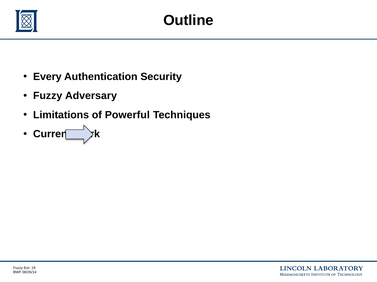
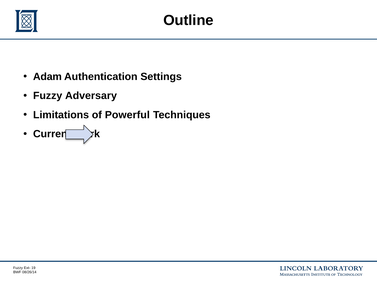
Every: Every -> Adam
Security: Security -> Settings
